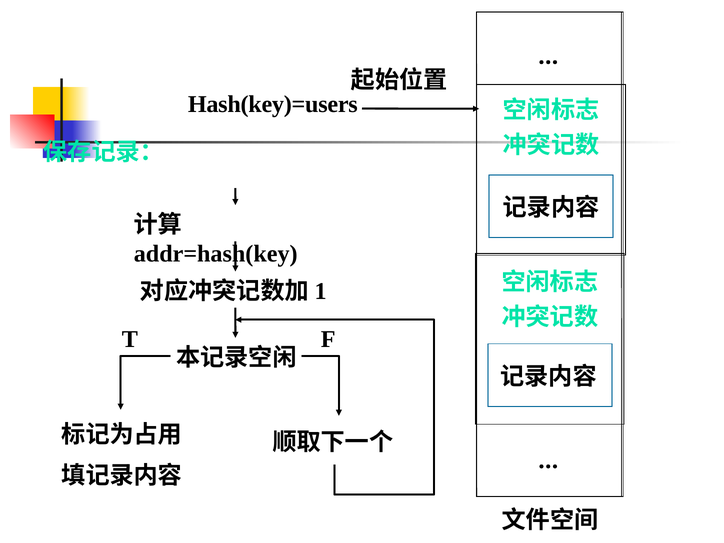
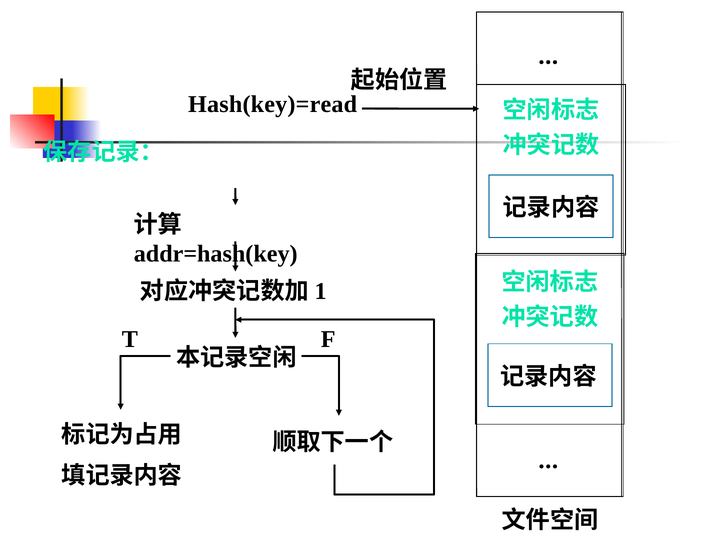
Hash(key)=users: Hash(key)=users -> Hash(key)=read
